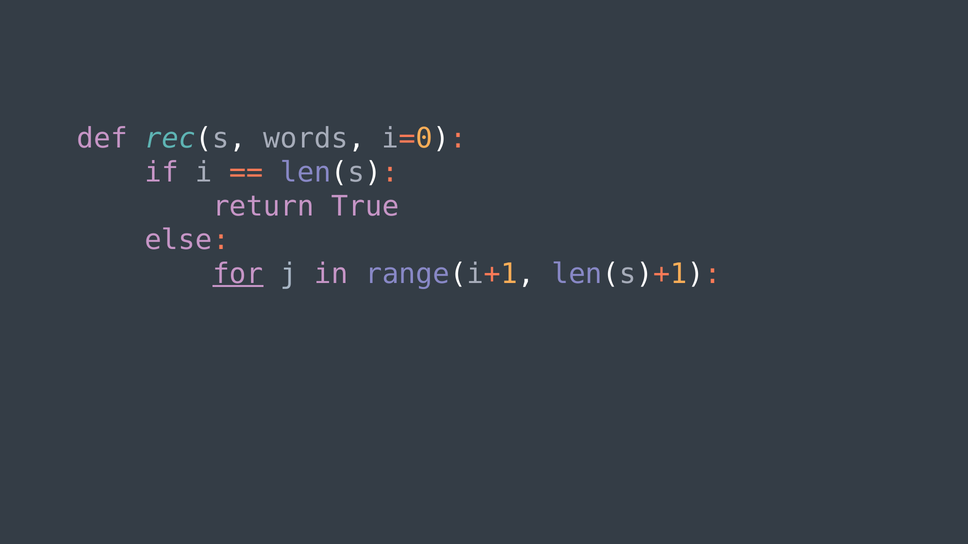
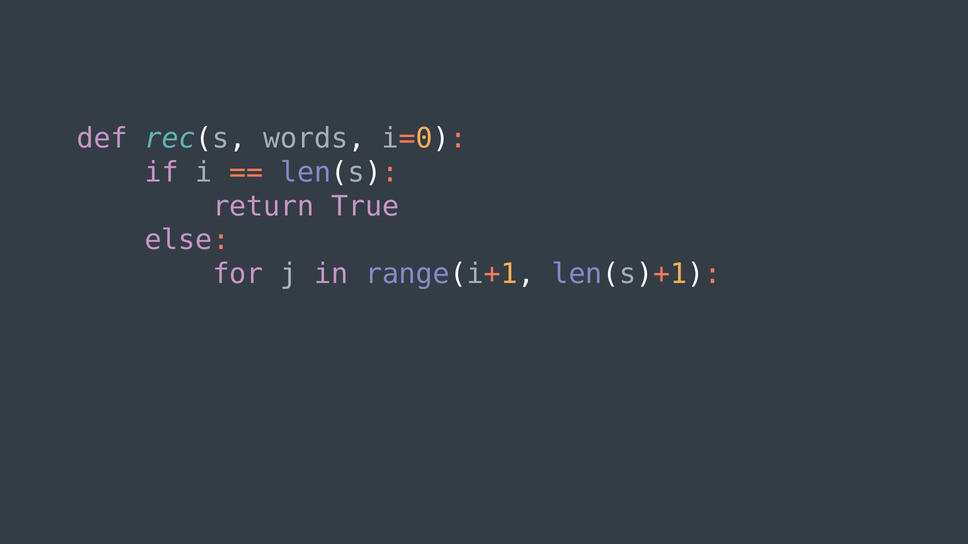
for underline: present -> none
